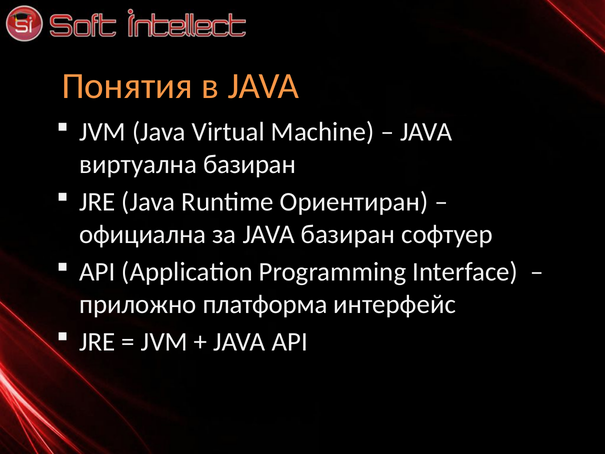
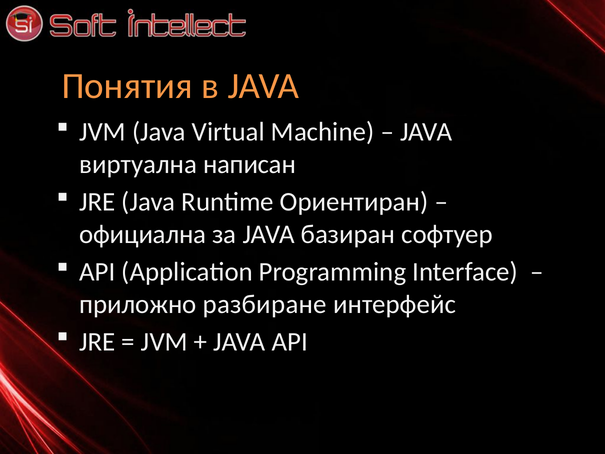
виртуална базиран: базиран -> написан
платформа: платформа -> разбиране
